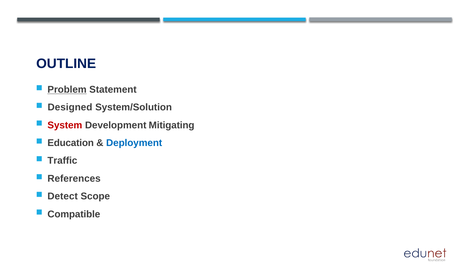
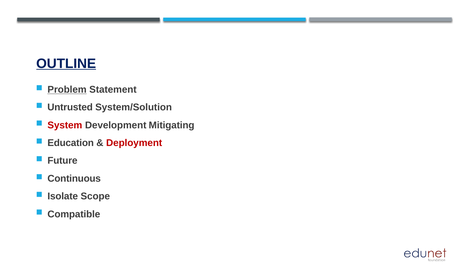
OUTLINE underline: none -> present
Designed: Designed -> Untrusted
Deployment colour: blue -> red
Traffic: Traffic -> Future
References: References -> Continuous
Detect: Detect -> Isolate
